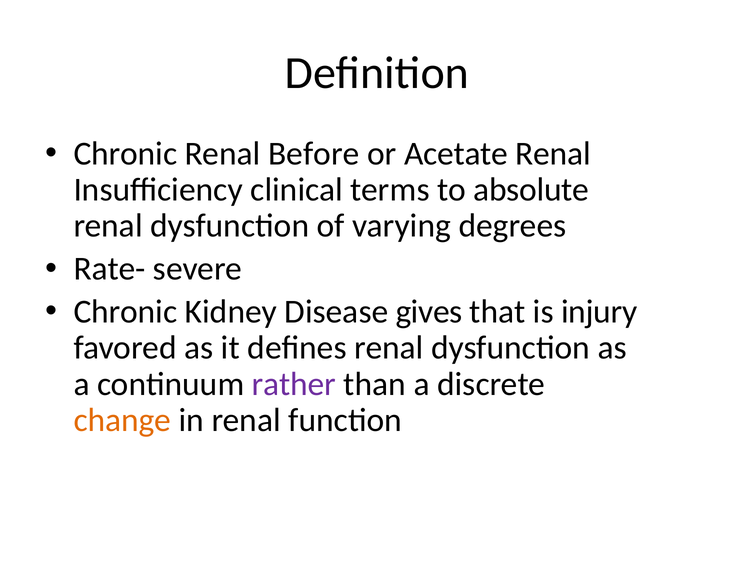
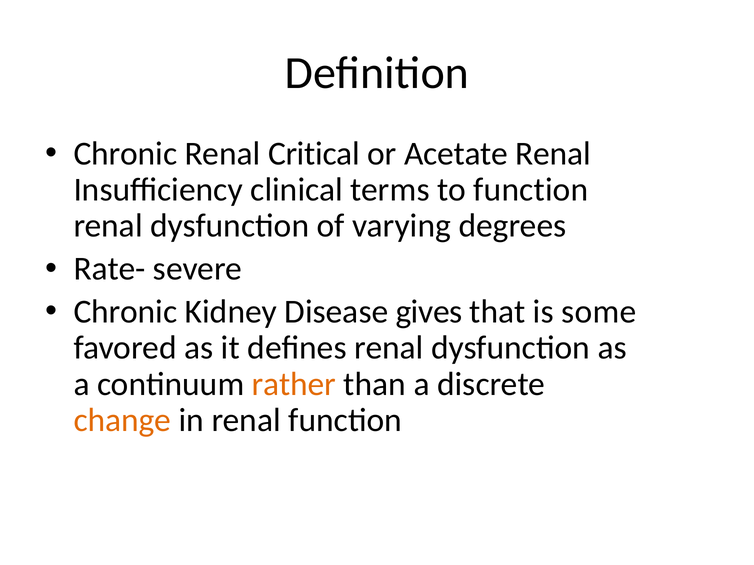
Before: Before -> Critical
to absolute: absolute -> function
injury: injury -> some
rather colour: purple -> orange
